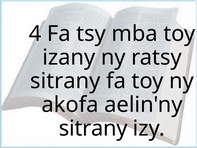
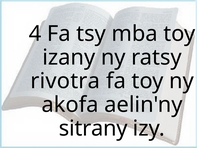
sitrany at (65, 81): sitrany -> rivotra
